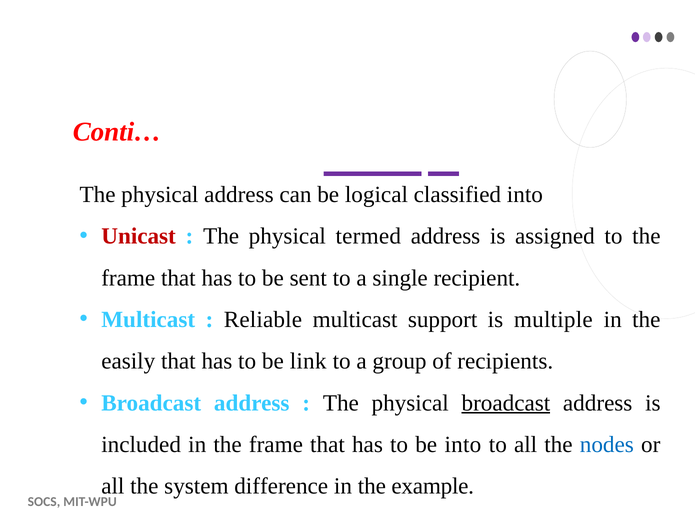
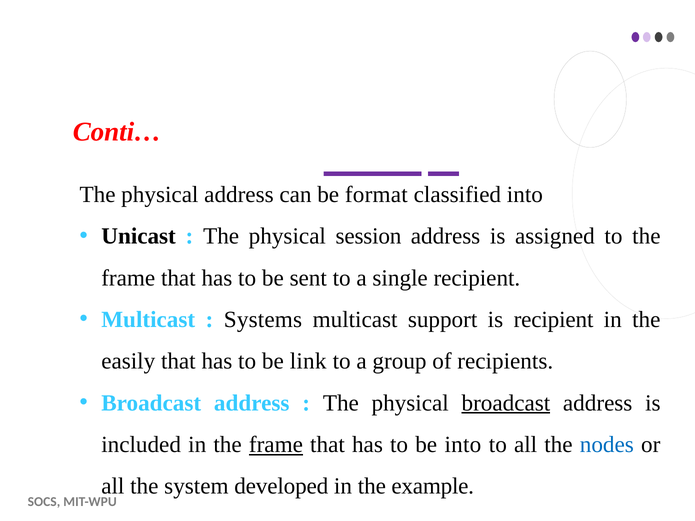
logical: logical -> format
Unicast colour: red -> black
termed: termed -> session
Reliable: Reliable -> Systems
is multiple: multiple -> recipient
frame at (276, 445) underline: none -> present
difference: difference -> developed
